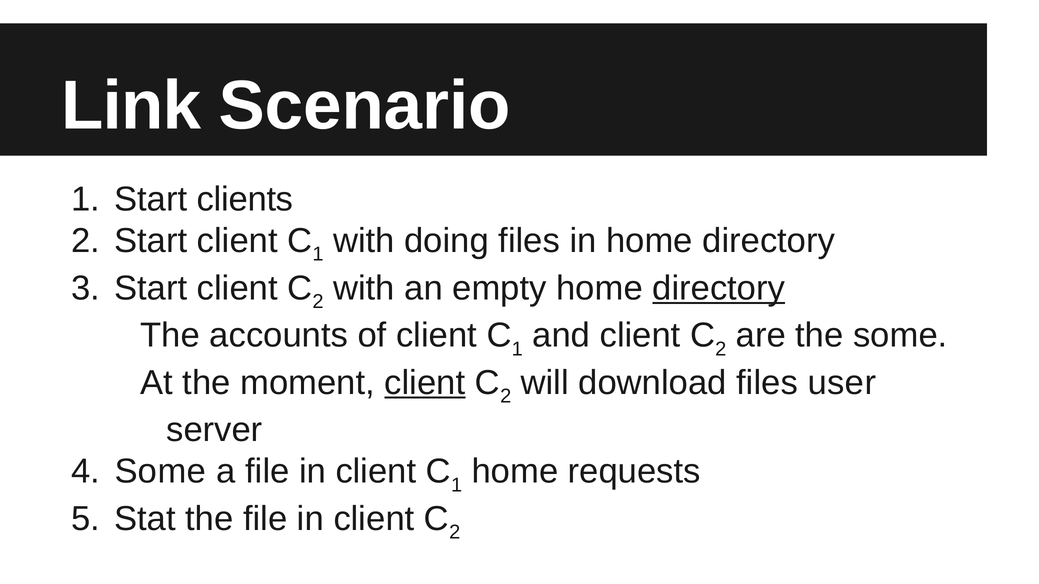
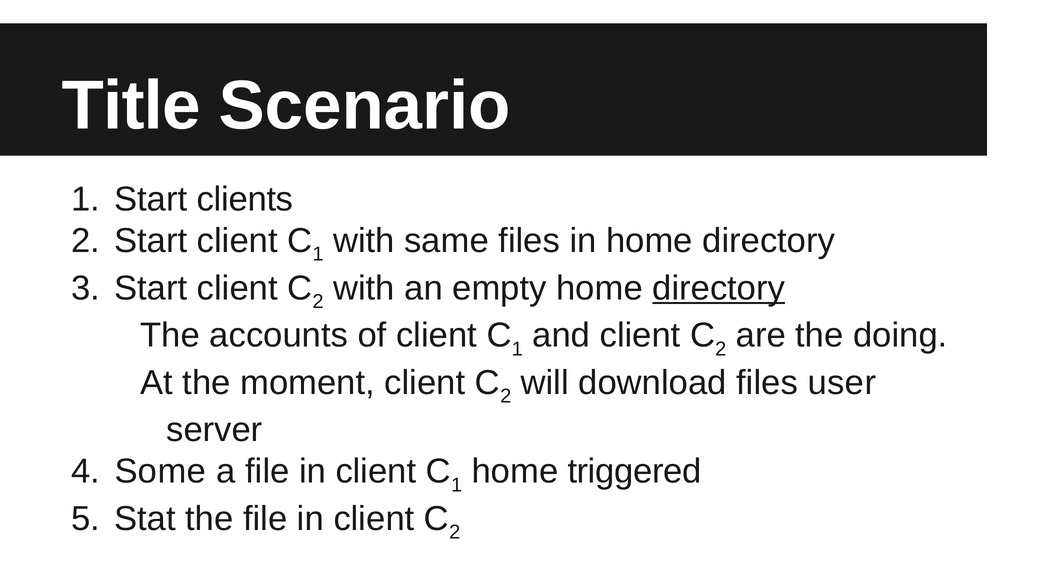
Link: Link -> Title
doing: doing -> same
the some: some -> doing
client at (425, 383) underline: present -> none
requests: requests -> triggered
